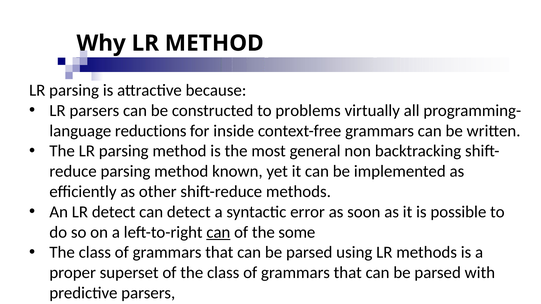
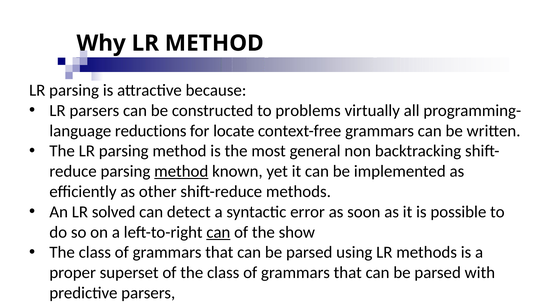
inside: inside -> locate
method at (181, 171) underline: none -> present
LR detect: detect -> solved
some: some -> show
